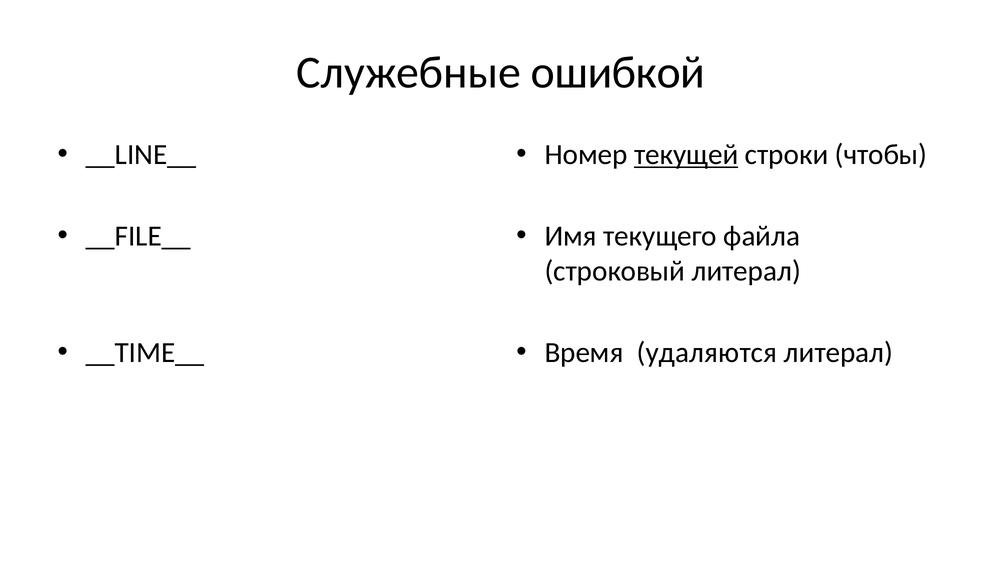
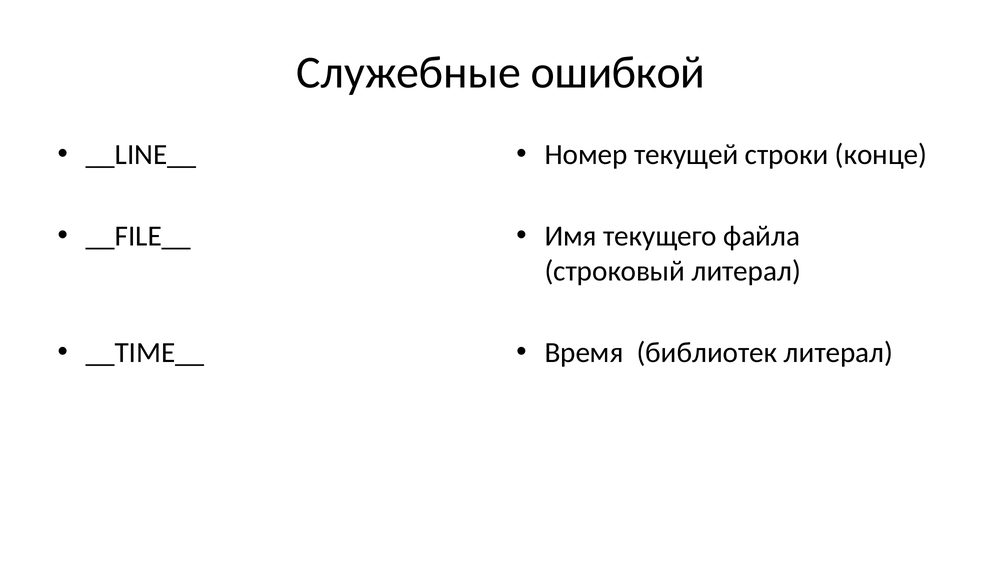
текущей at (686, 155) underline: present -> none
чтобы: чтобы -> конце
удаляются: удаляются -> библиотек
